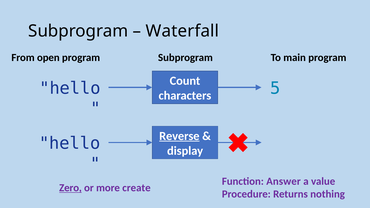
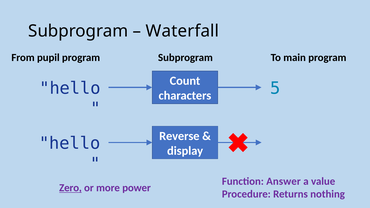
open: open -> pupil
Reverse underline: present -> none
create: create -> power
